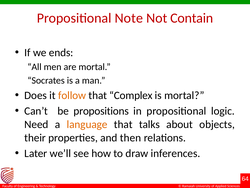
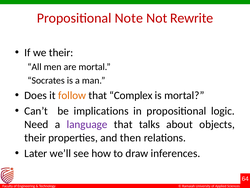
Contain: Contain -> Rewrite
we ends: ends -> their
propositions: propositions -> implications
language colour: orange -> purple
